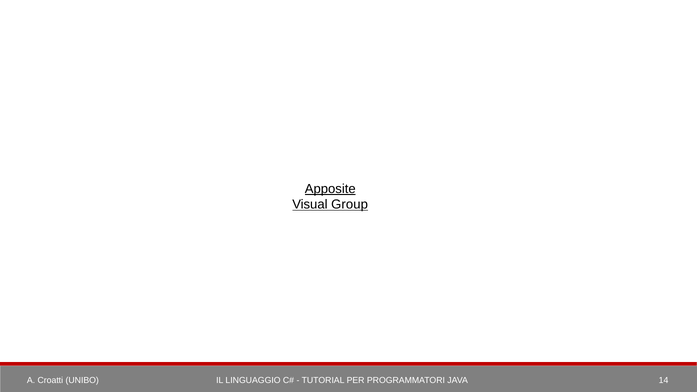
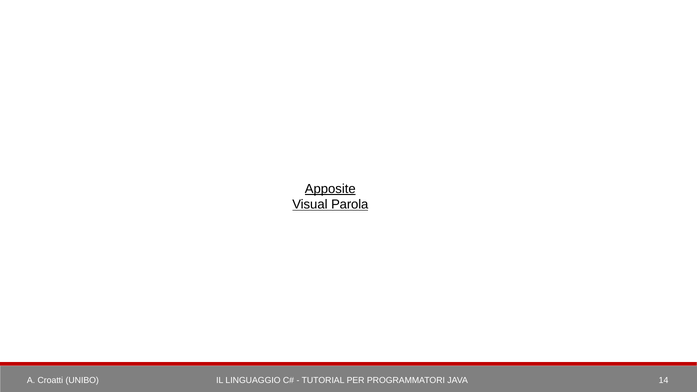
Group: Group -> Parola
